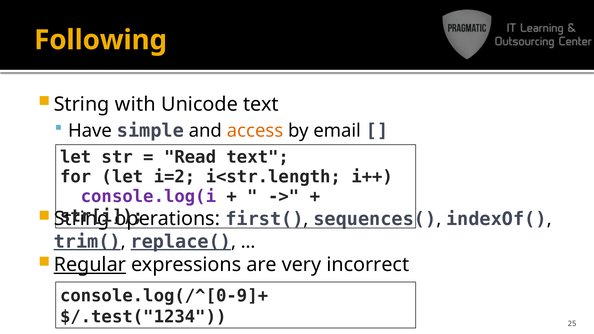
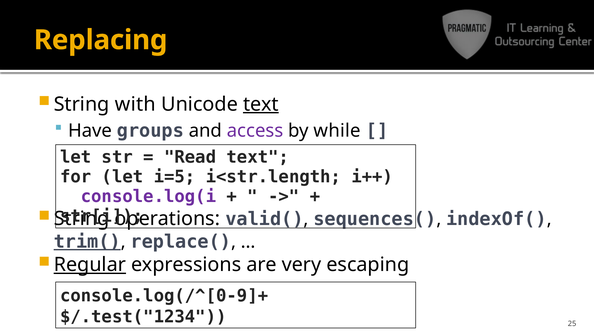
Following: Following -> Replacing
text at (261, 104) underline: none -> present
simple: simple -> groups
access colour: orange -> purple
email: email -> while
i=2: i=2 -> i=5
first(: first( -> valid(
replace( underline: present -> none
incorrect: incorrect -> escaping
